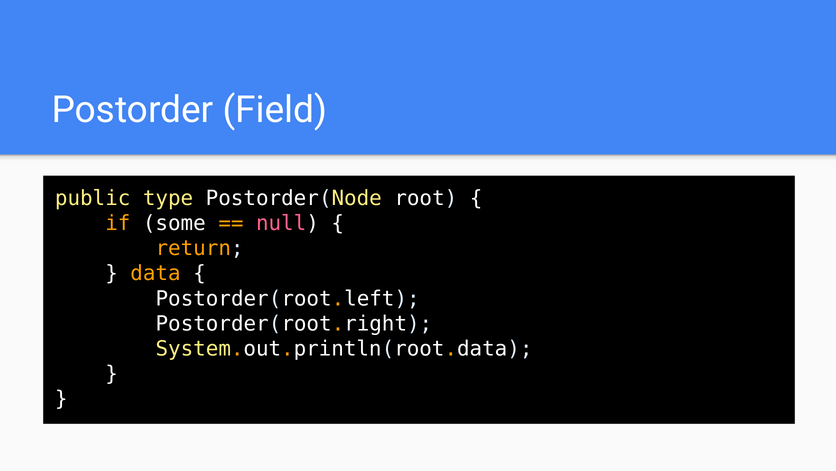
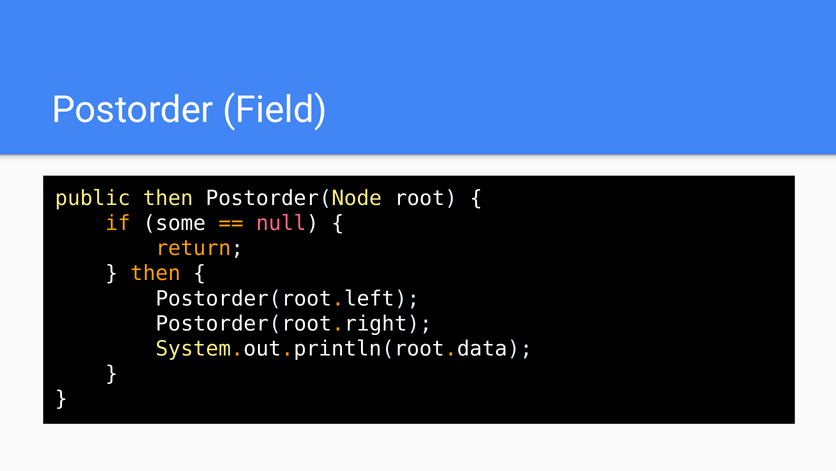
public type: type -> then
data at (155, 273): data -> then
